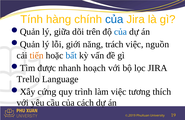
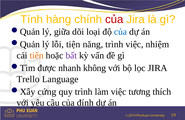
của at (114, 19) colour: blue -> red
trên: trên -> loại
giới: giới -> tiện
năng trách: trách -> trình
nguồn: nguồn -> nhiệm
bất colour: blue -> purple
hoạch: hoạch -> không
cách: cách -> đính
